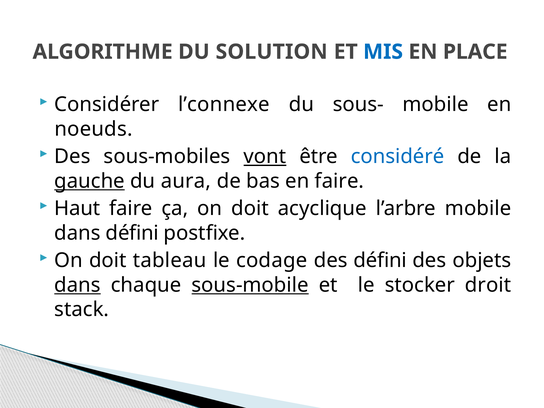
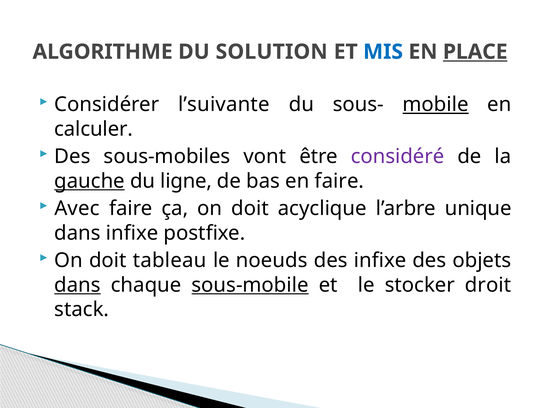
PLACE underline: none -> present
l’connexe: l’connexe -> l’suivante
mobile at (436, 104) underline: none -> present
noeuds: noeuds -> calculer
vont underline: present -> none
considéré colour: blue -> purple
aura: aura -> ligne
Haut: Haut -> Avec
l’arbre mobile: mobile -> unique
dans défini: défini -> infixe
codage: codage -> noeuds
des défini: défini -> infixe
